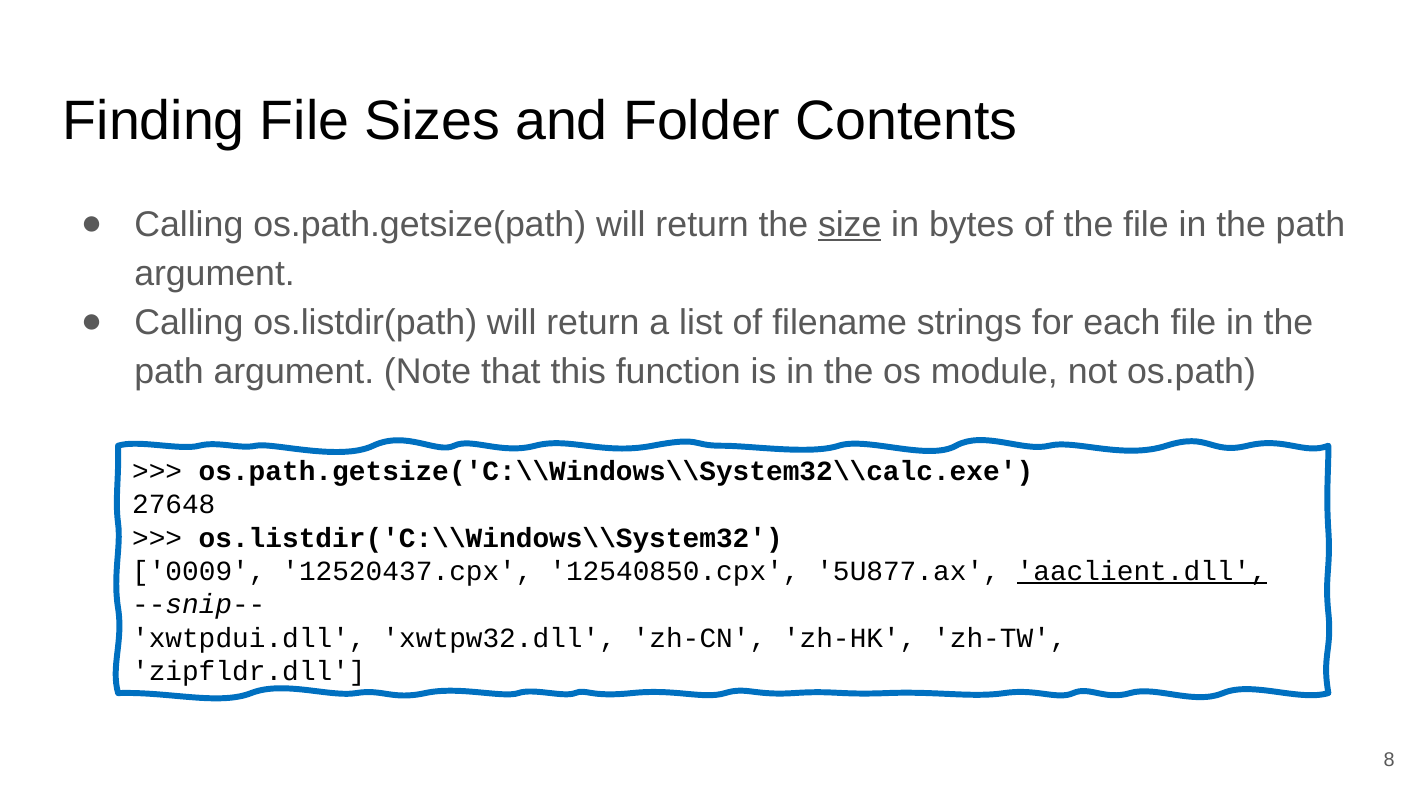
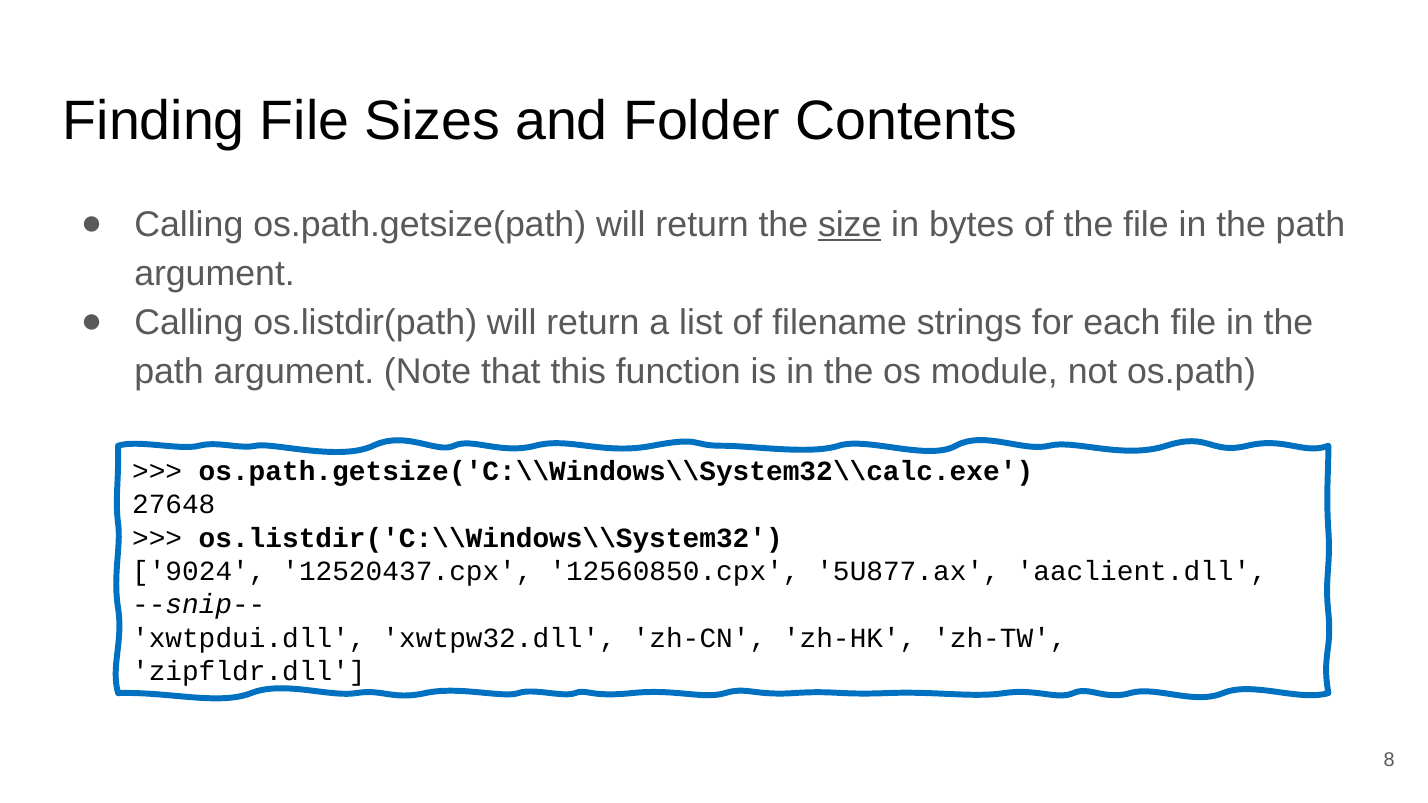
0009: 0009 -> 9024
12540850.cpx: 12540850.cpx -> 12560850.cpx
aaclient.dll underline: present -> none
